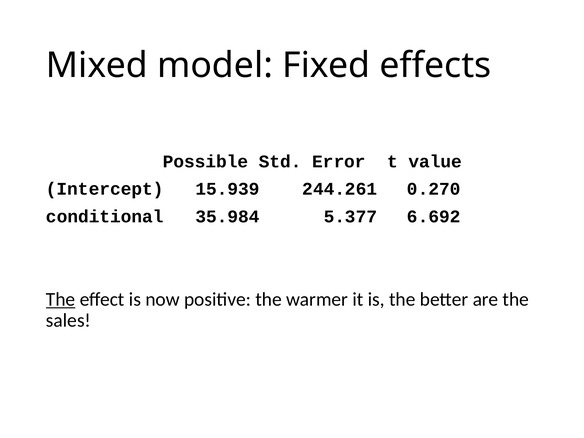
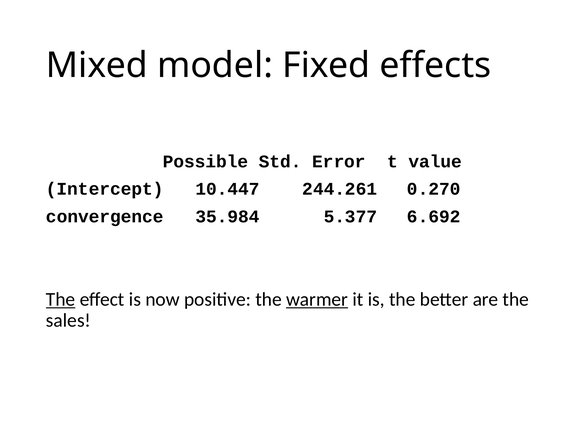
15.939: 15.939 -> 10.447
conditional: conditional -> convergence
warmer underline: none -> present
